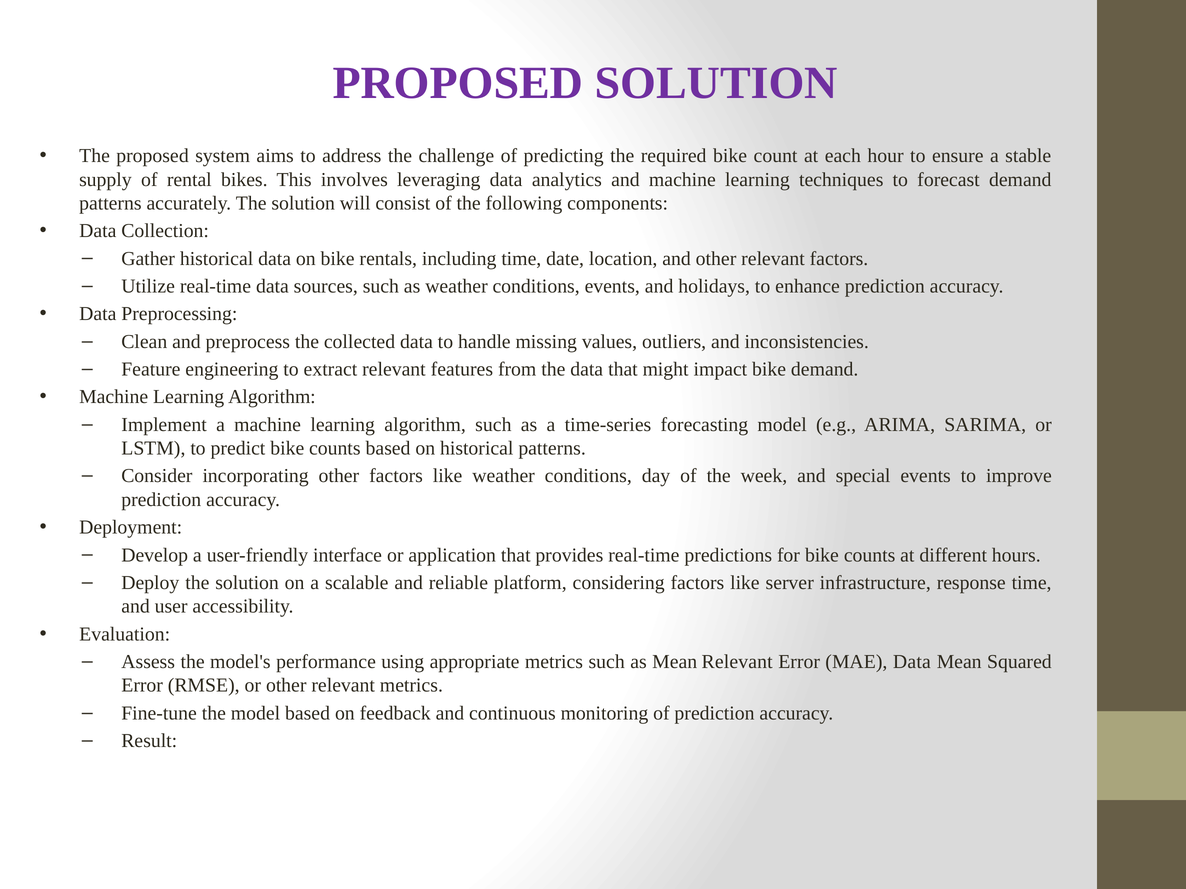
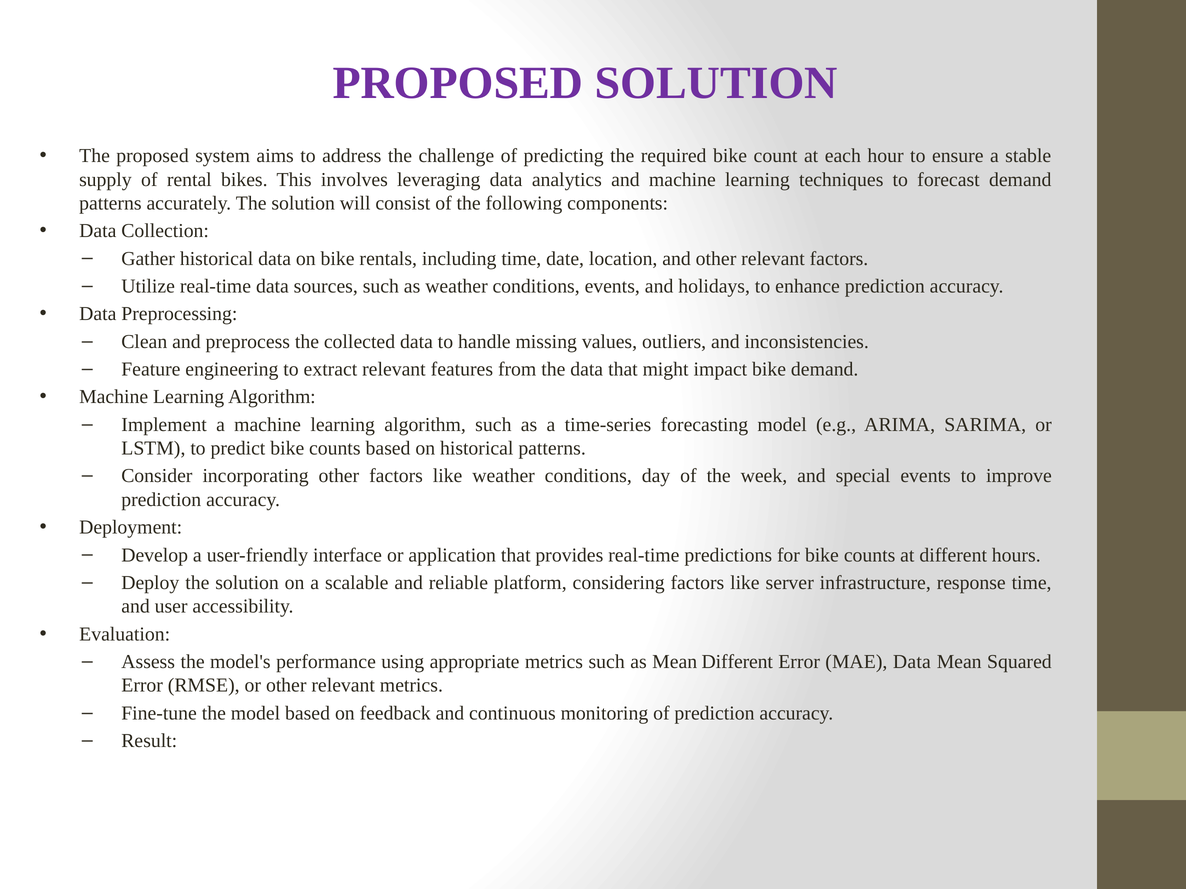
Mean Relevant: Relevant -> Different
